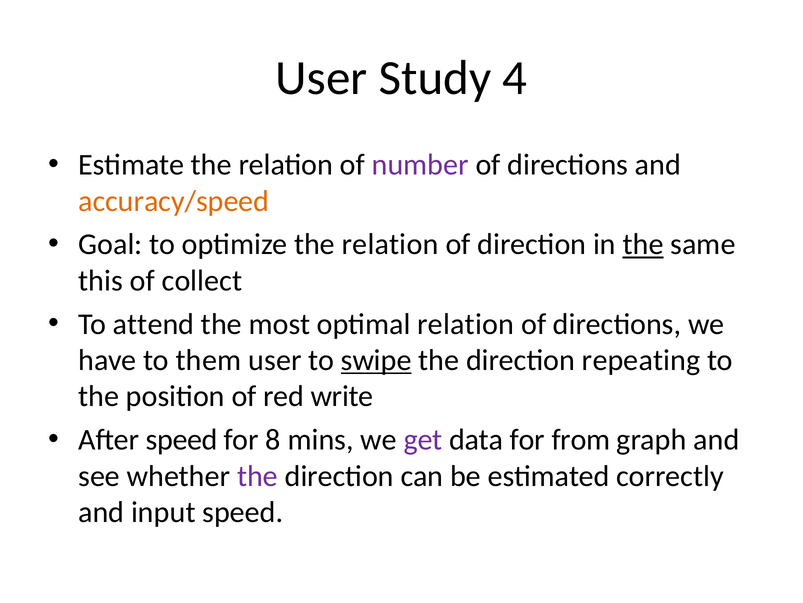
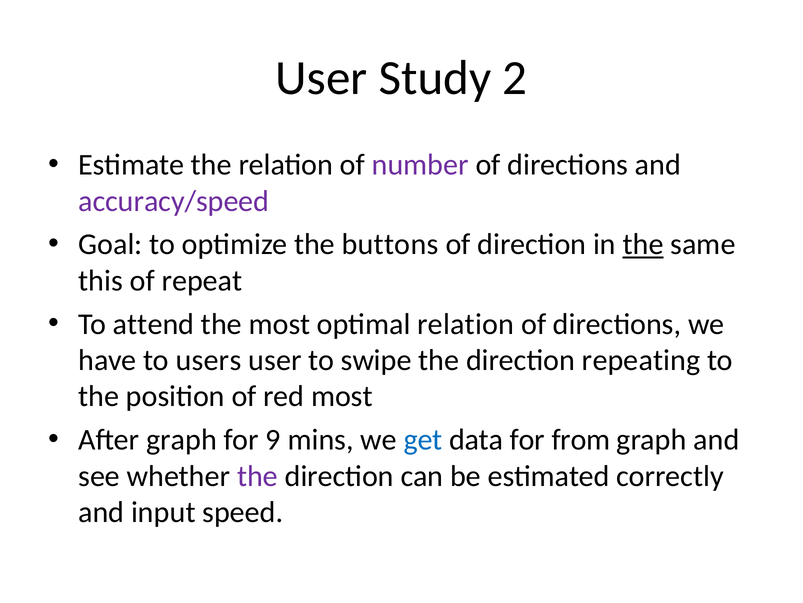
4: 4 -> 2
accuracy/speed colour: orange -> purple
optimize the relation: relation -> buttons
collect: collect -> repeat
them: them -> users
swipe underline: present -> none
red write: write -> most
After speed: speed -> graph
8: 8 -> 9
get colour: purple -> blue
